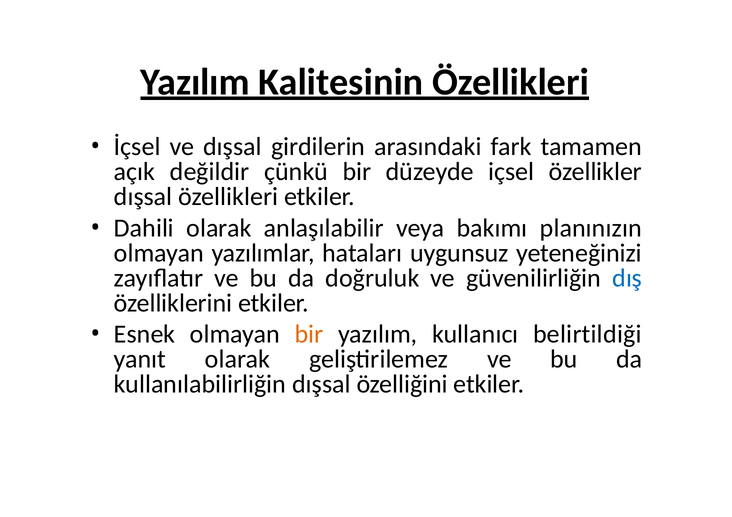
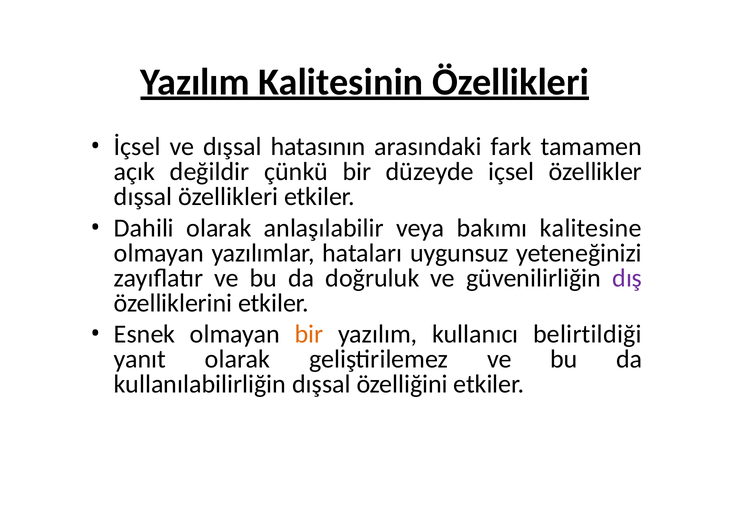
girdilerin: girdilerin -> hatasının
planınızın: planınızın -> kalitesine
dış colour: blue -> purple
